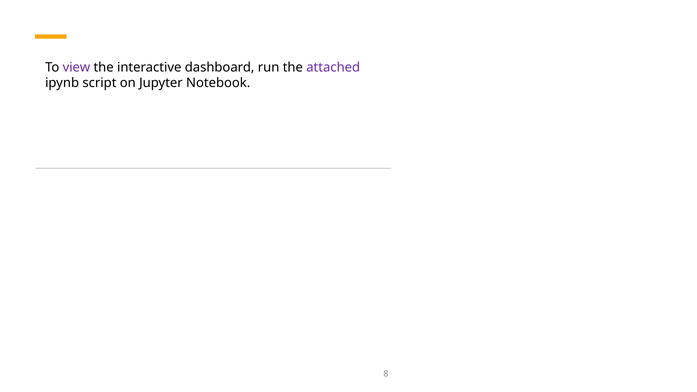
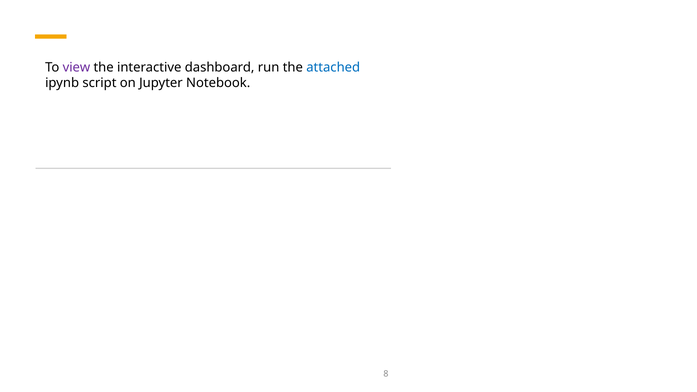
attached colour: purple -> blue
